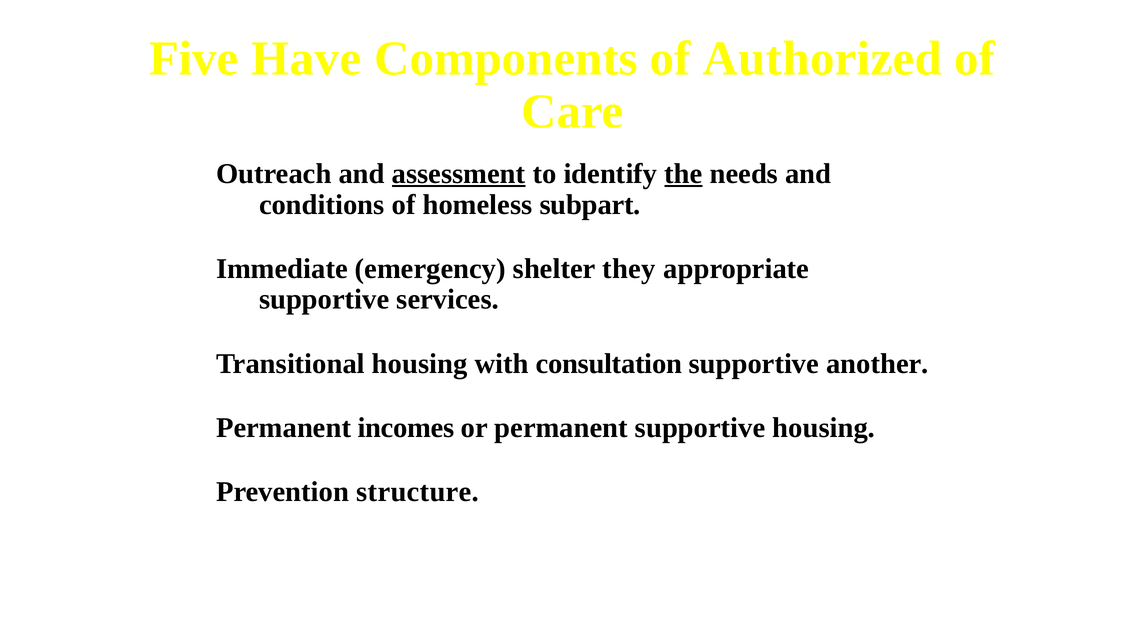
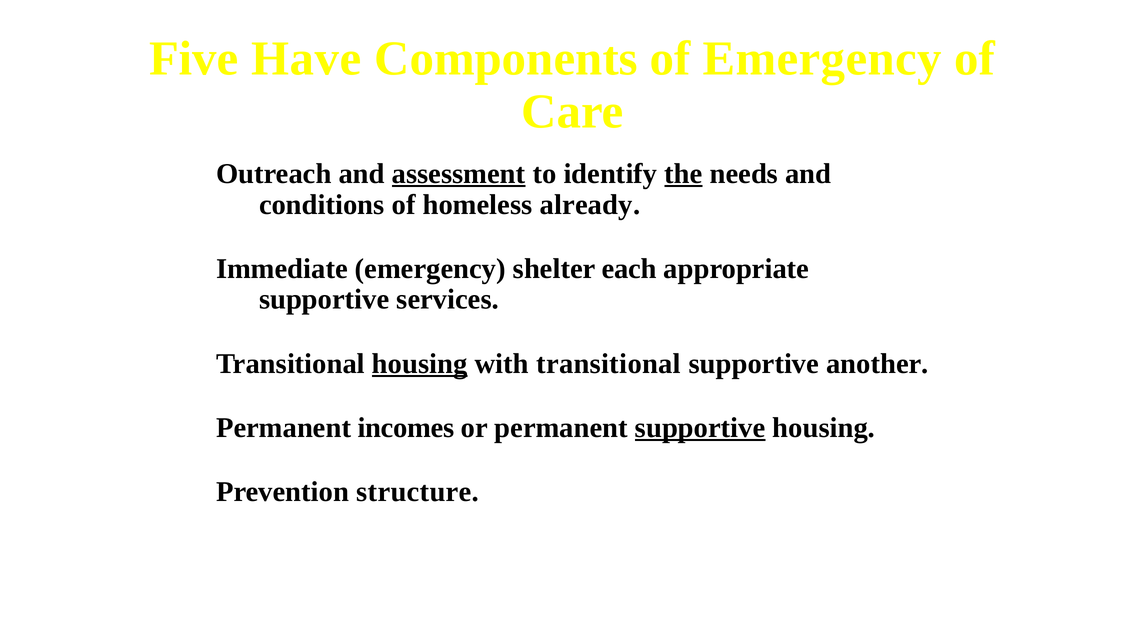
of Authorized: Authorized -> Emergency
subpart: subpart -> already
they: they -> each
housing at (420, 364) underline: none -> present
with consultation: consultation -> transitional
supportive at (700, 428) underline: none -> present
